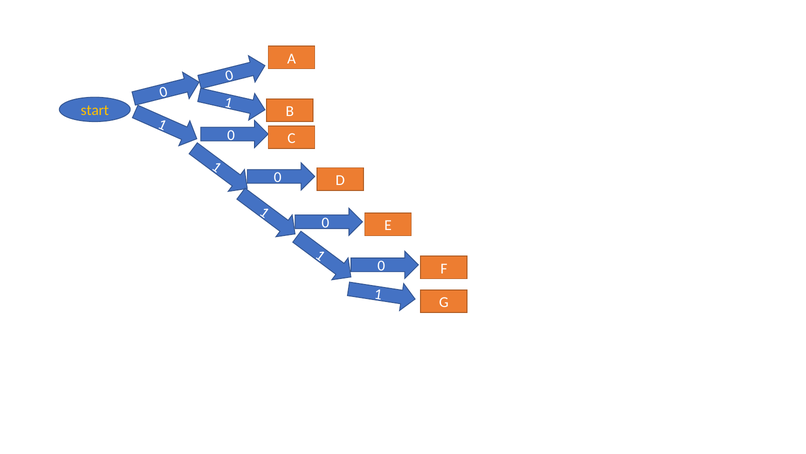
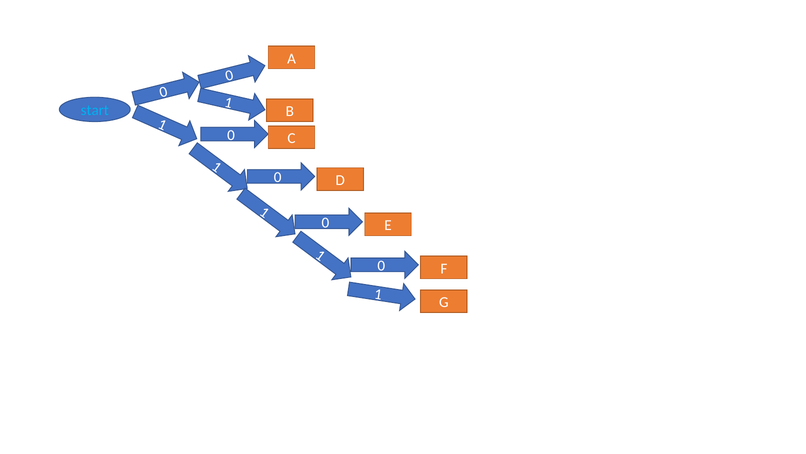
start colour: yellow -> light blue
